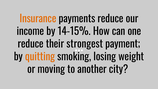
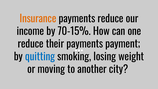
14-15%: 14-15% -> 70-15%
their strongest: strongest -> payments
quitting colour: orange -> blue
